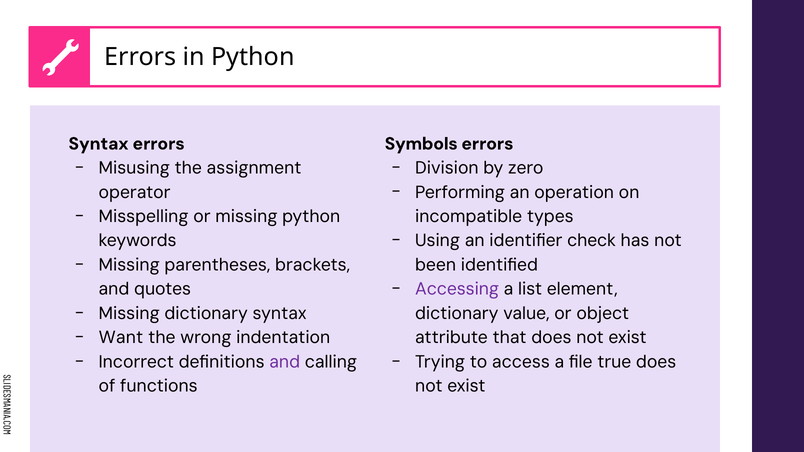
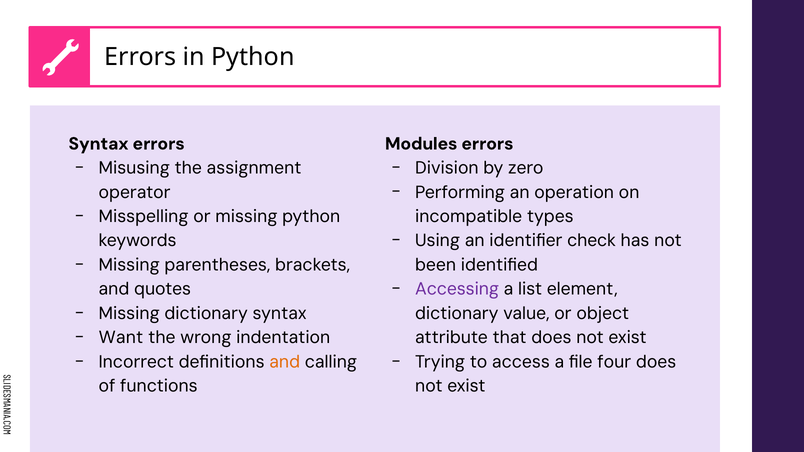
Symbols: Symbols -> Modules
and at (285, 362) colour: purple -> orange
true: true -> four
